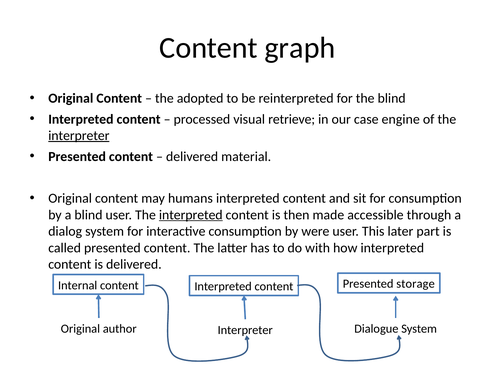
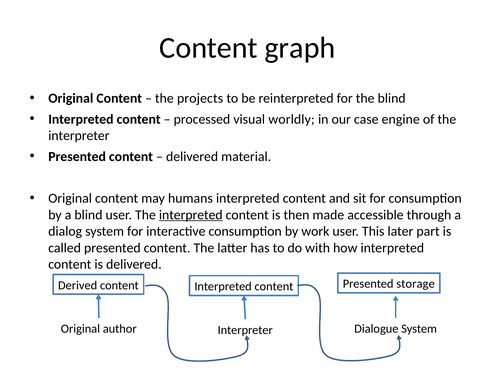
adopted: adopted -> projects
retrieve: retrieve -> worldly
interpreter at (79, 136) underline: present -> none
were: were -> work
Internal: Internal -> Derived
